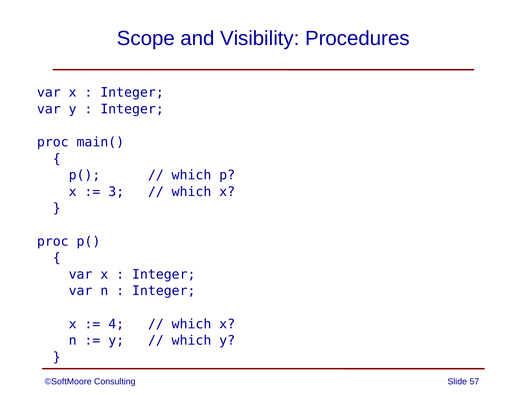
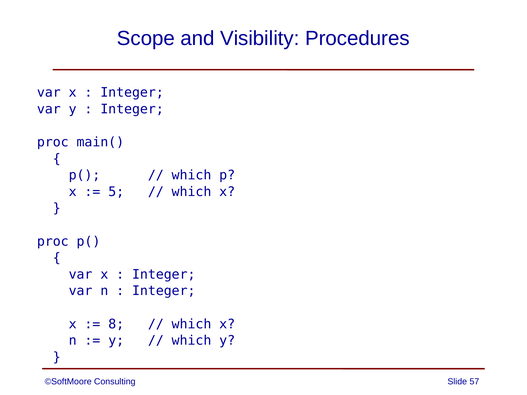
3: 3 -> 5
4: 4 -> 8
